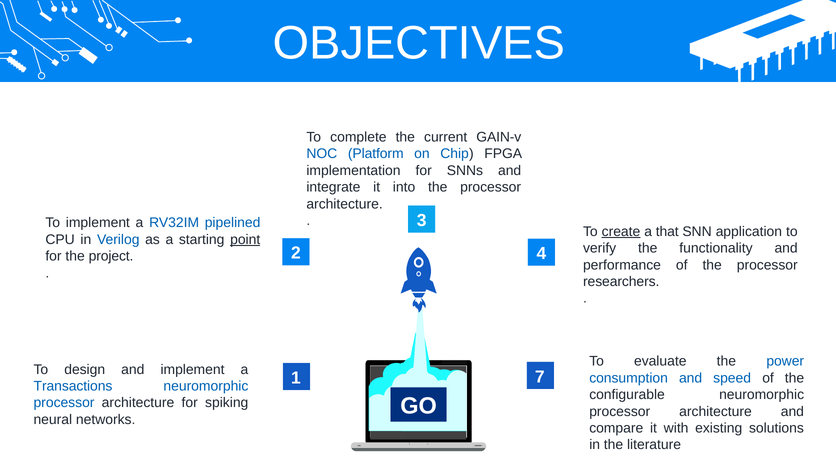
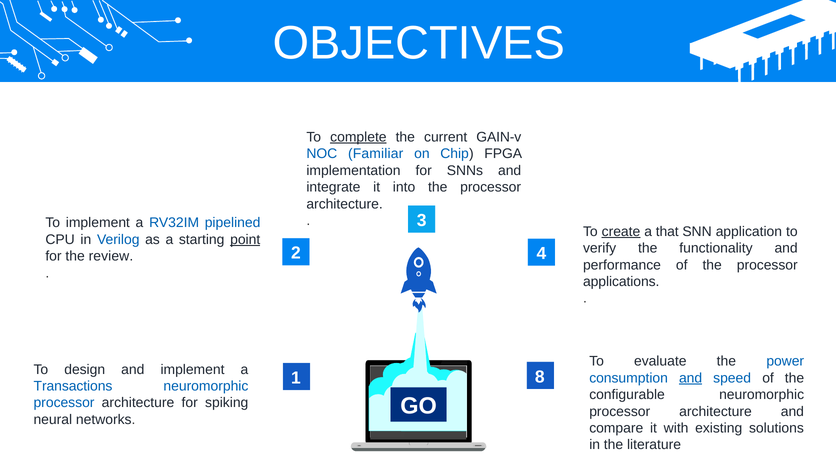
complete underline: none -> present
Platform: Platform -> Familiar
project: project -> review
researchers: researchers -> applications
7: 7 -> 8
and at (691, 378) underline: none -> present
